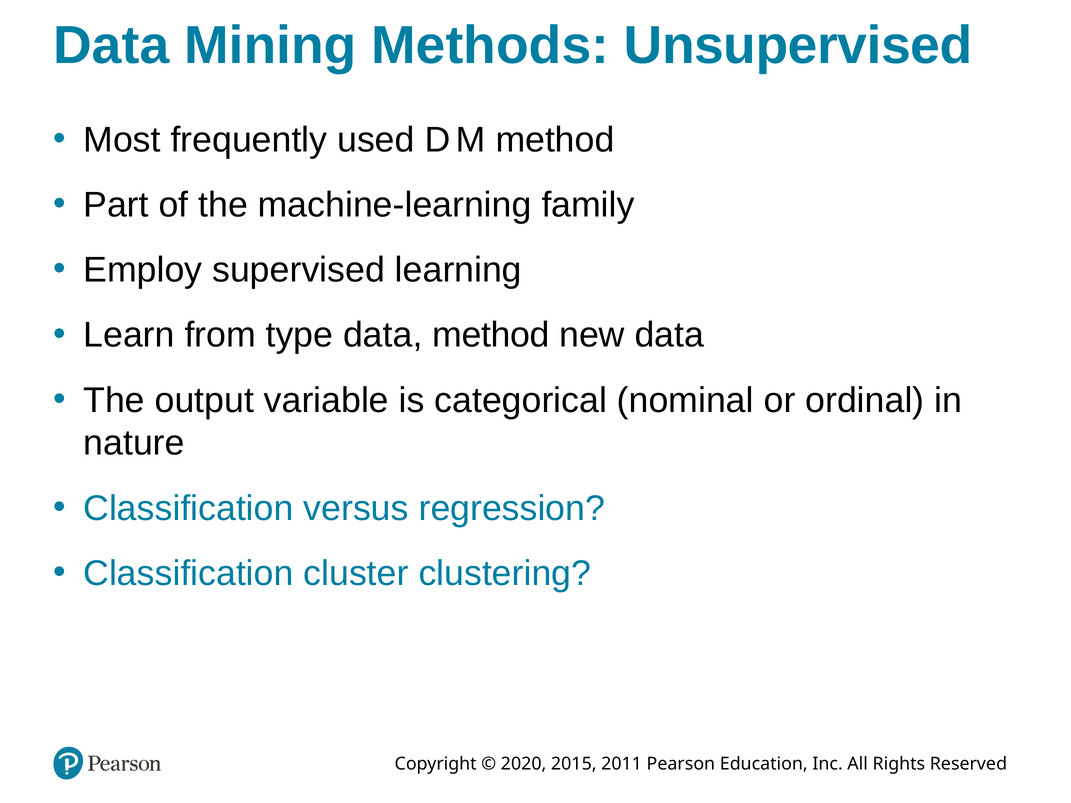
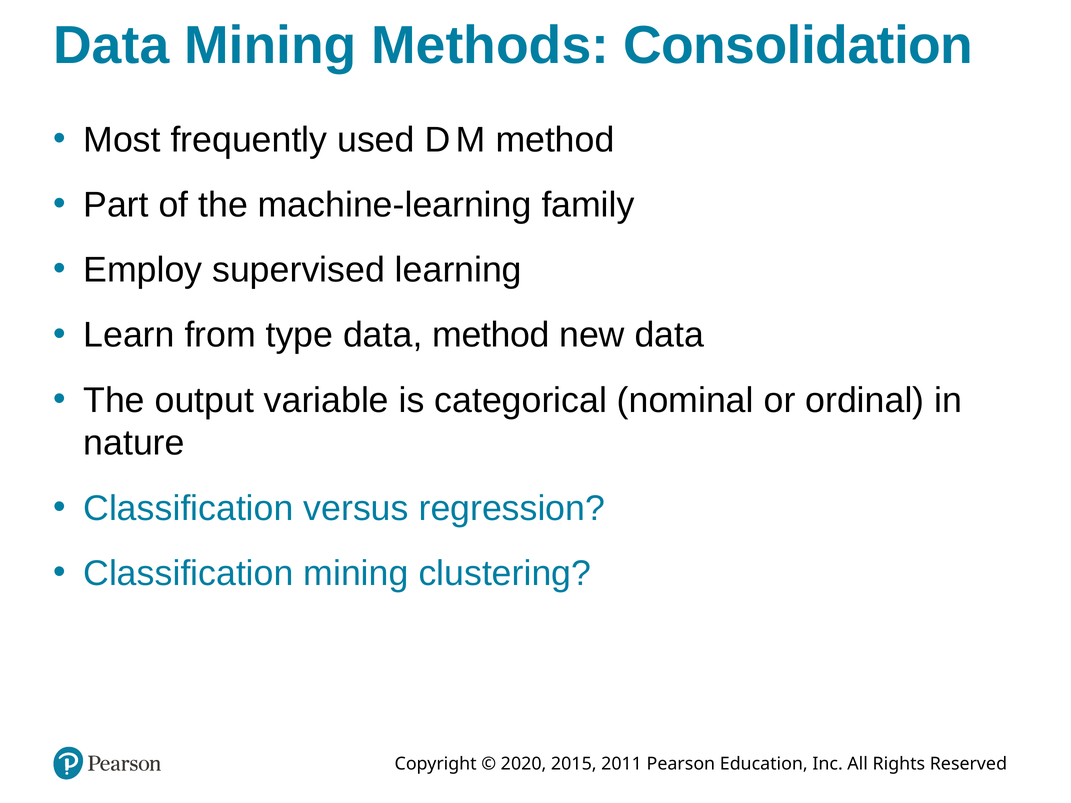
Unsupervised: Unsupervised -> Consolidation
Classification cluster: cluster -> mining
